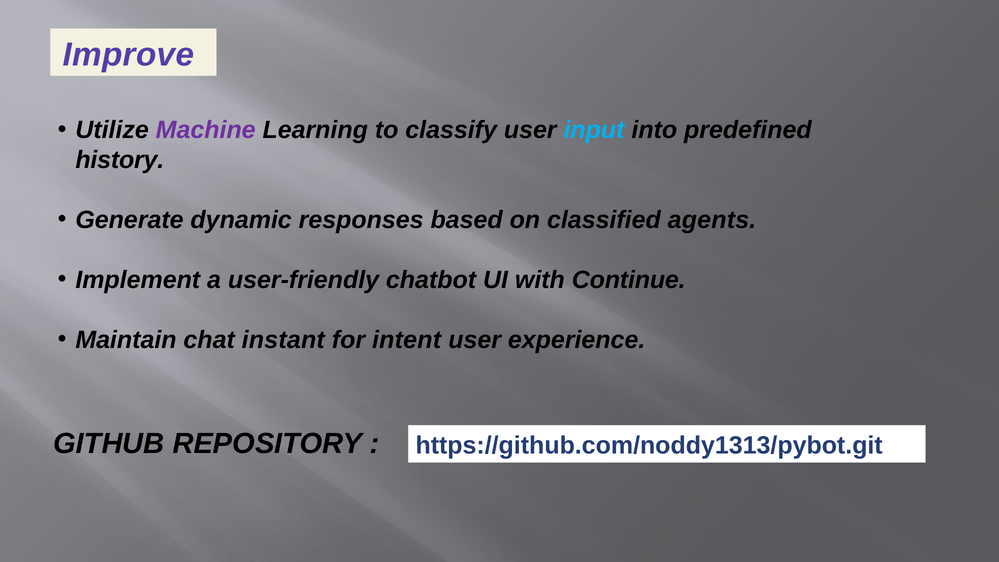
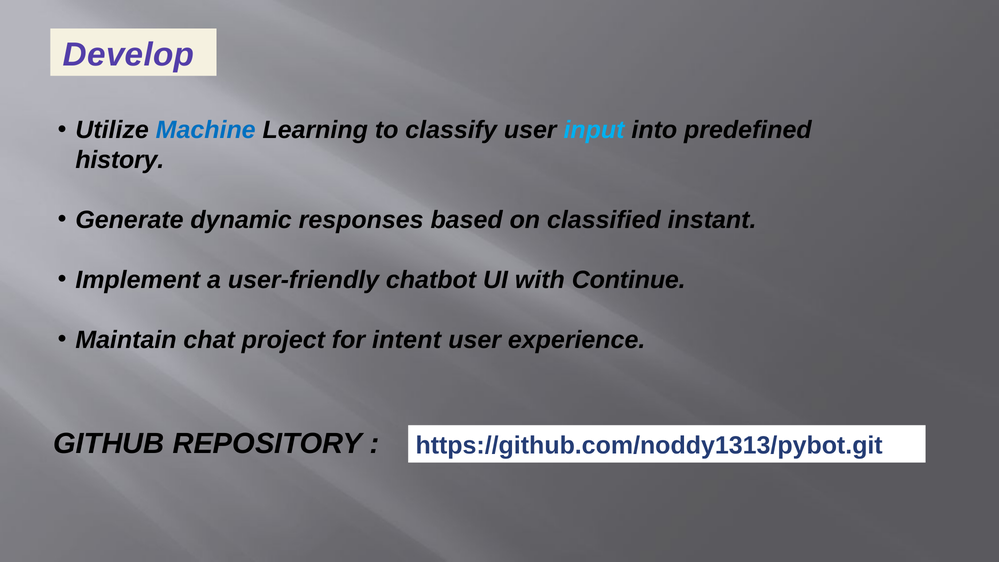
Improve: Improve -> Develop
Machine colour: purple -> blue
agents: agents -> instant
instant: instant -> project
